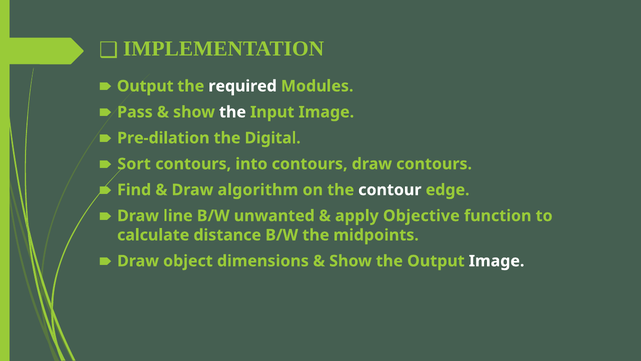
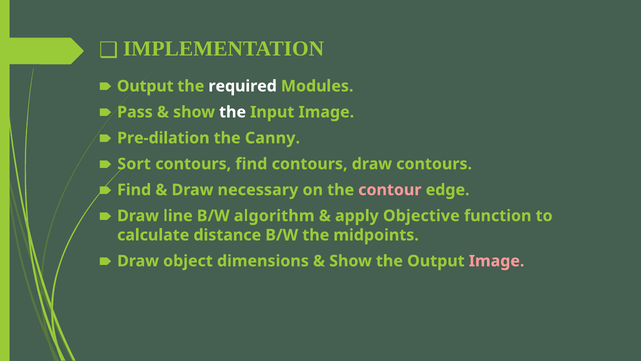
Digital: Digital -> Canny
contours into: into -> find
algorithm: algorithm -> necessary
contour colour: white -> pink
unwanted: unwanted -> algorithm
Image at (497, 261) colour: white -> pink
